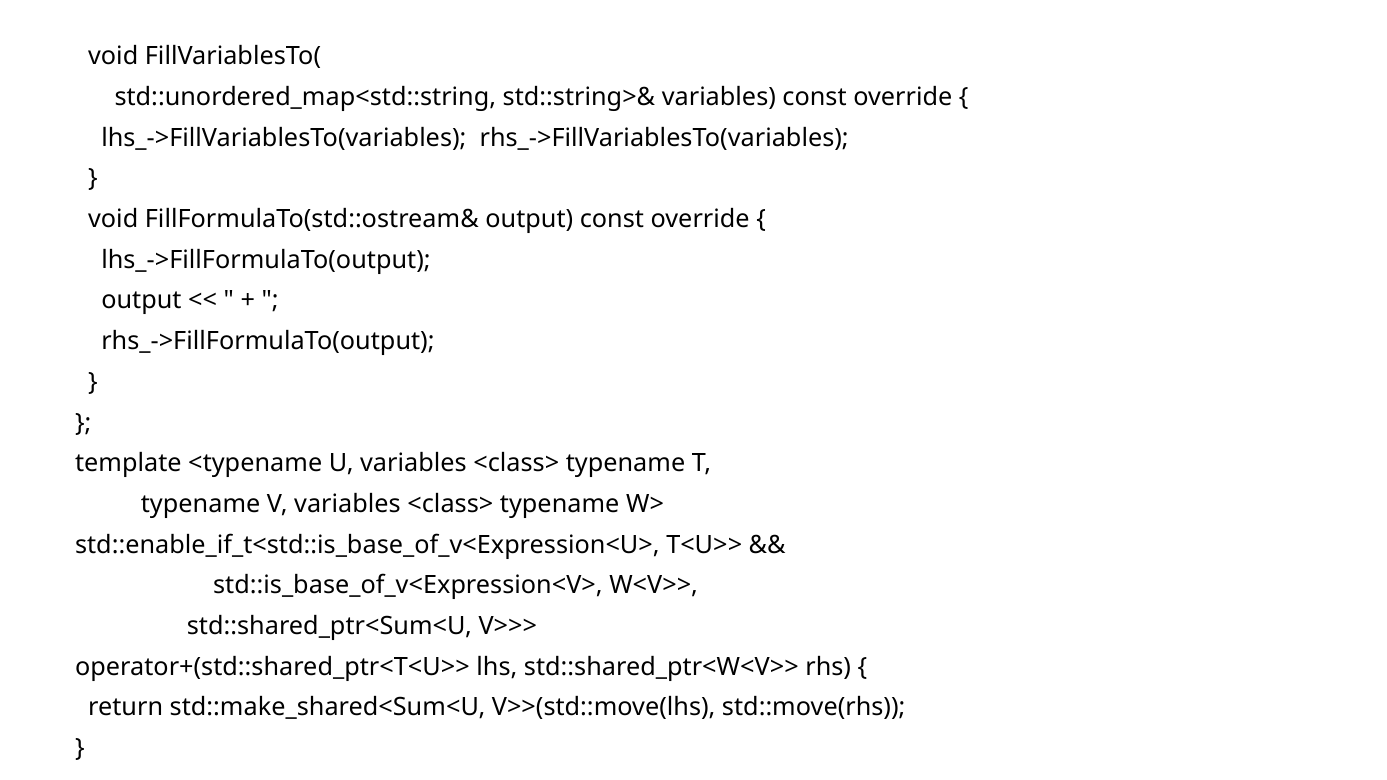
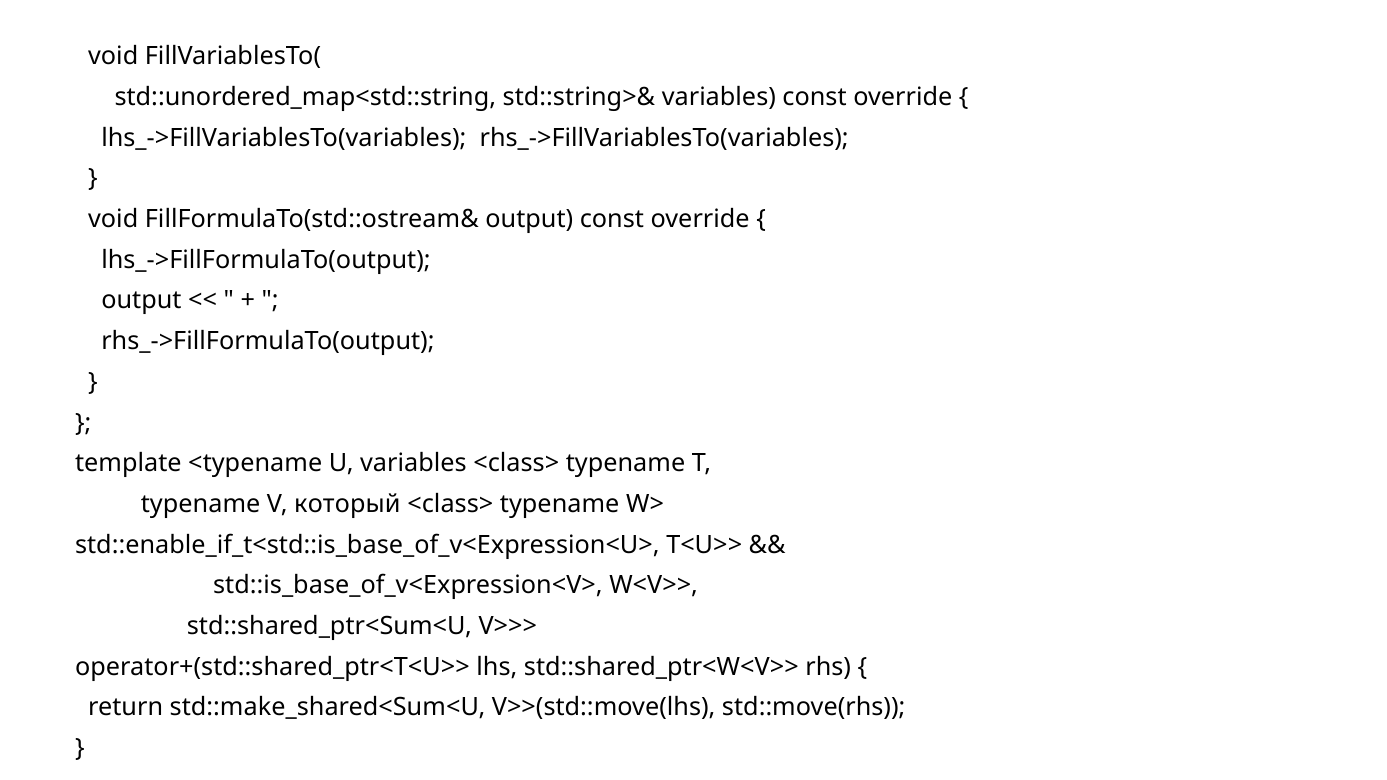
V variables: variables -> который
